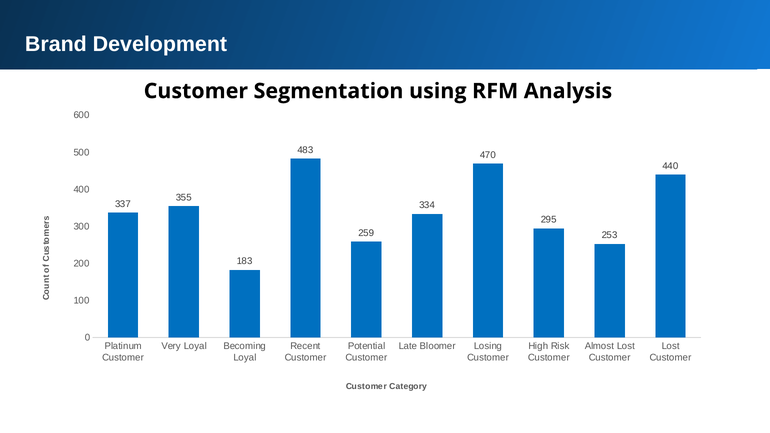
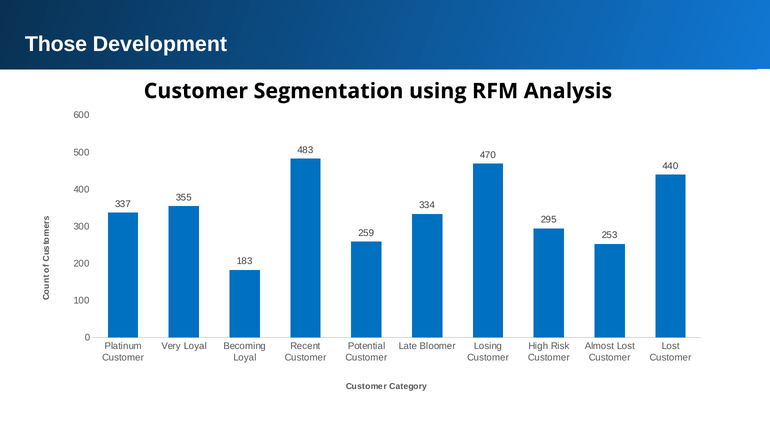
Brand: Brand -> Those
